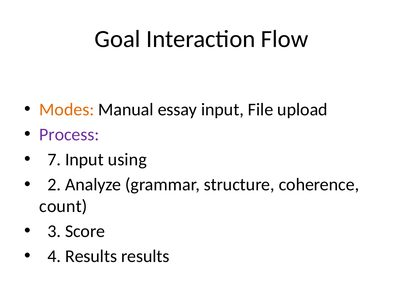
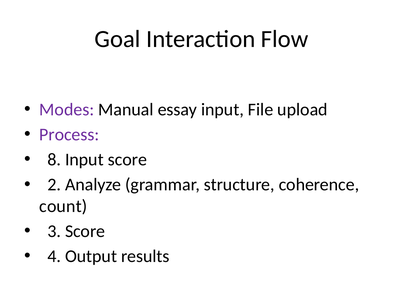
Modes colour: orange -> purple
7: 7 -> 8
Input using: using -> score
4 Results: Results -> Output
